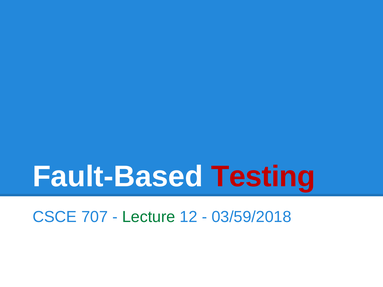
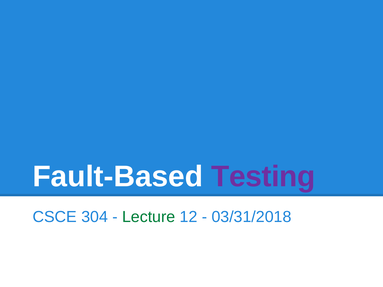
Testing colour: red -> purple
707: 707 -> 304
03/59/2018: 03/59/2018 -> 03/31/2018
